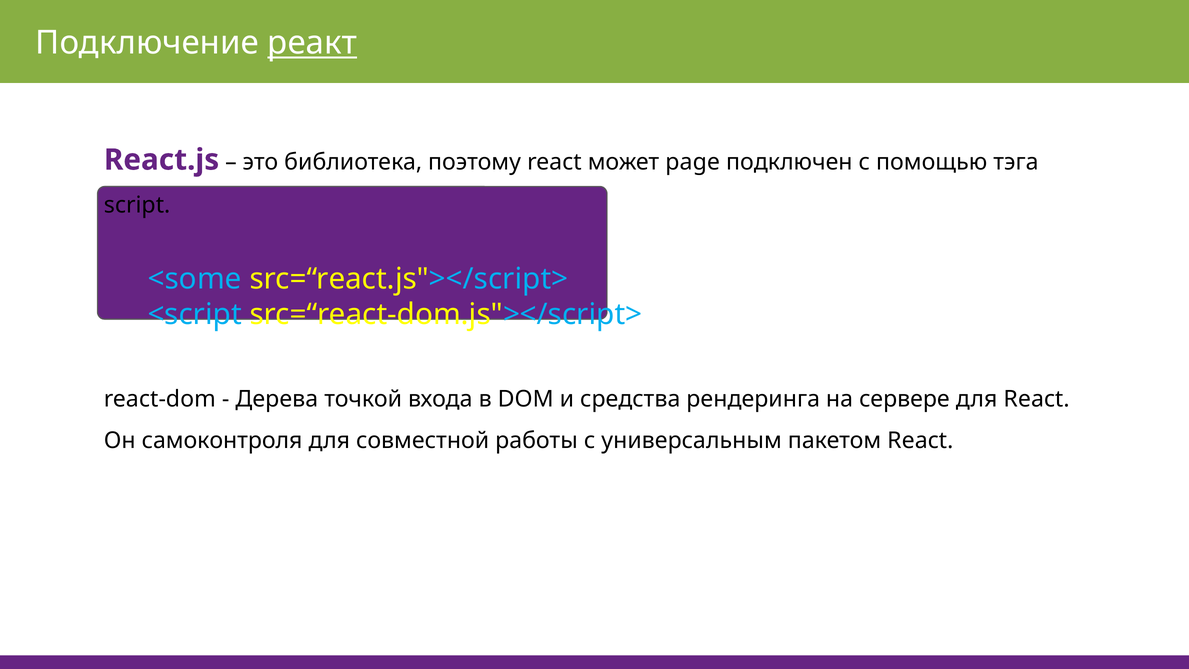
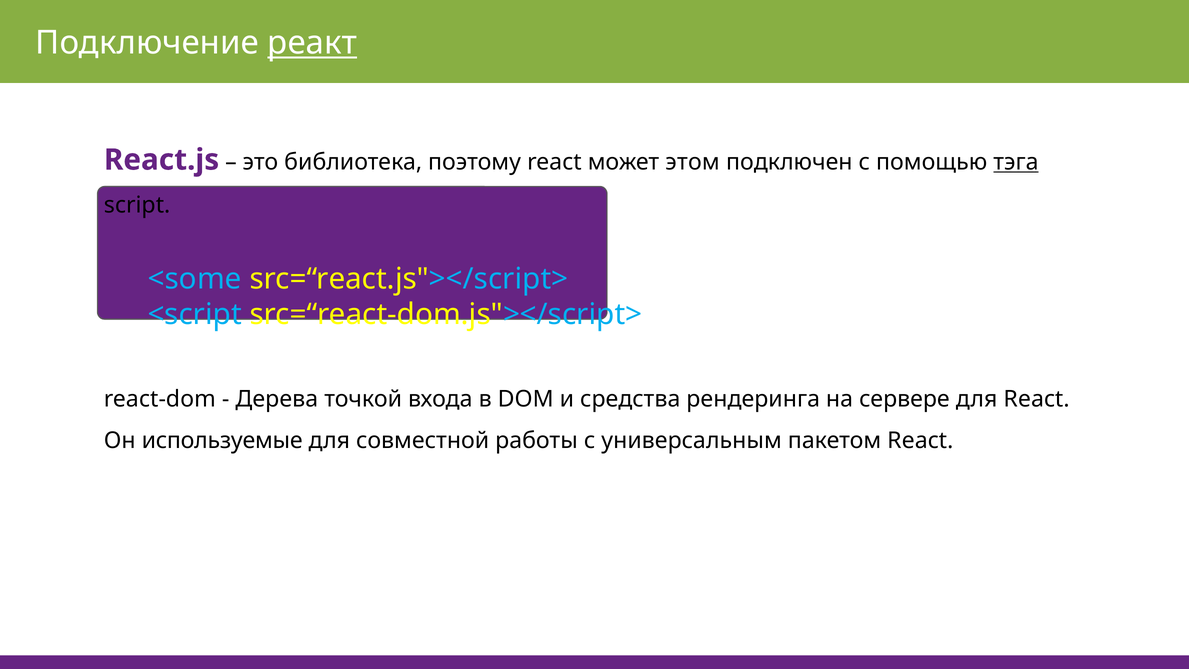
page: page -> этом
тэга underline: none -> present
самоконтроля: самоконтроля -> используемые
